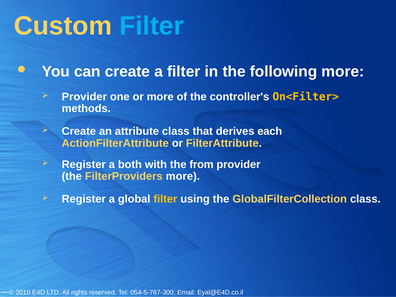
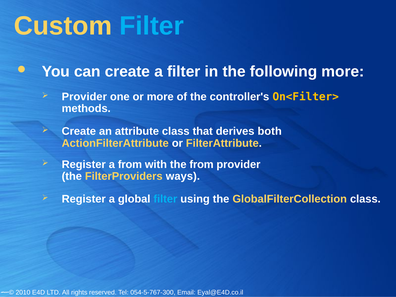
each: each -> both
a both: both -> from
FilterProviders more: more -> ways
filter at (165, 199) colour: yellow -> light blue
